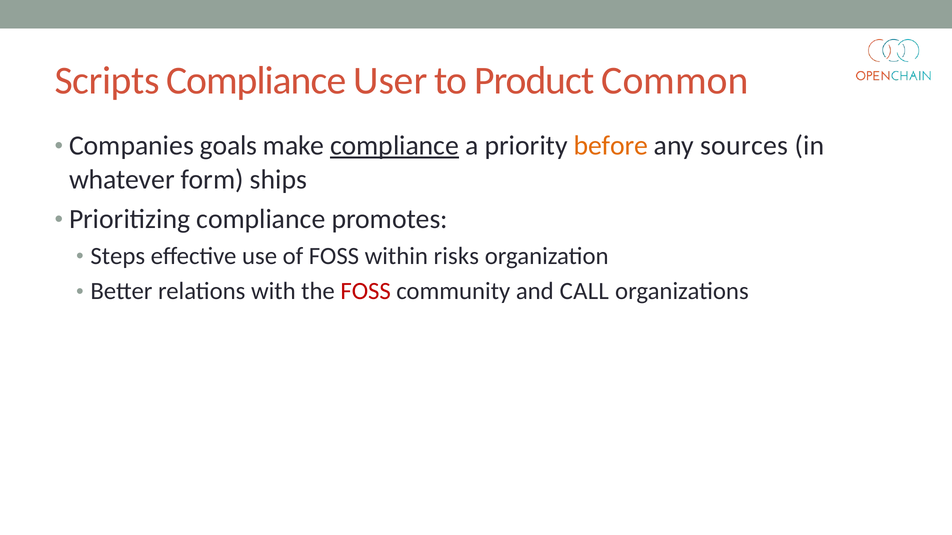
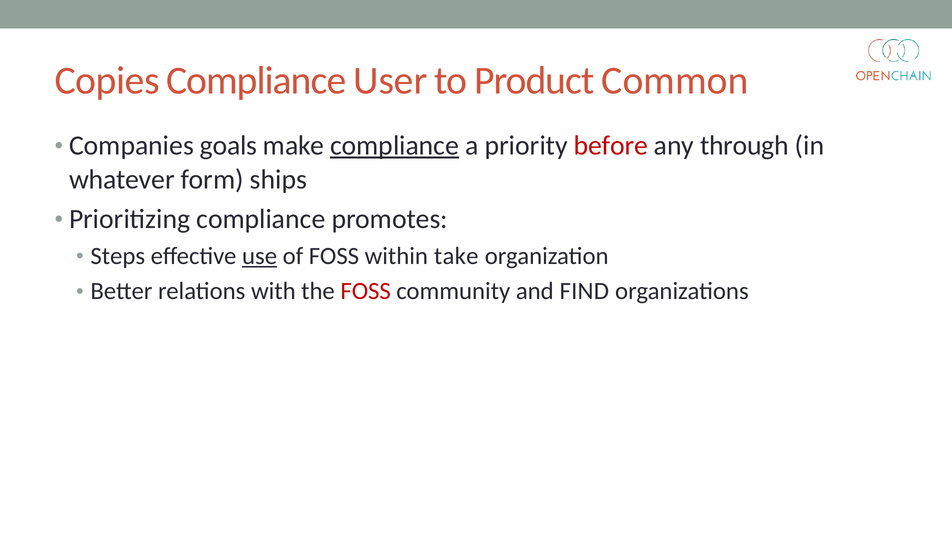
Scripts: Scripts -> Copies
before colour: orange -> red
sources: sources -> through
use underline: none -> present
risks: risks -> take
CALL: CALL -> FIND
